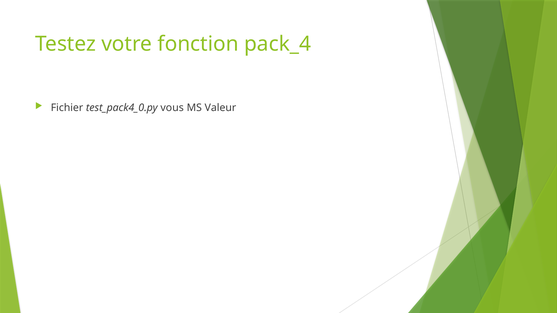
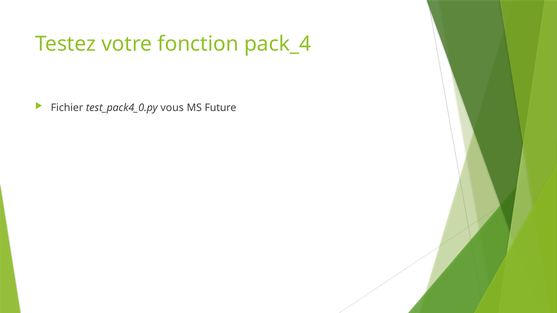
Valeur: Valeur -> Future
